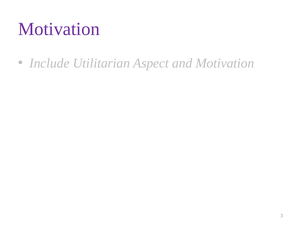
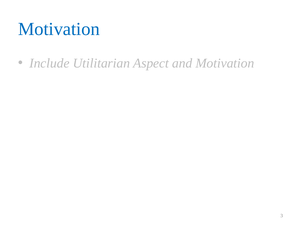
Motivation at (59, 29) colour: purple -> blue
